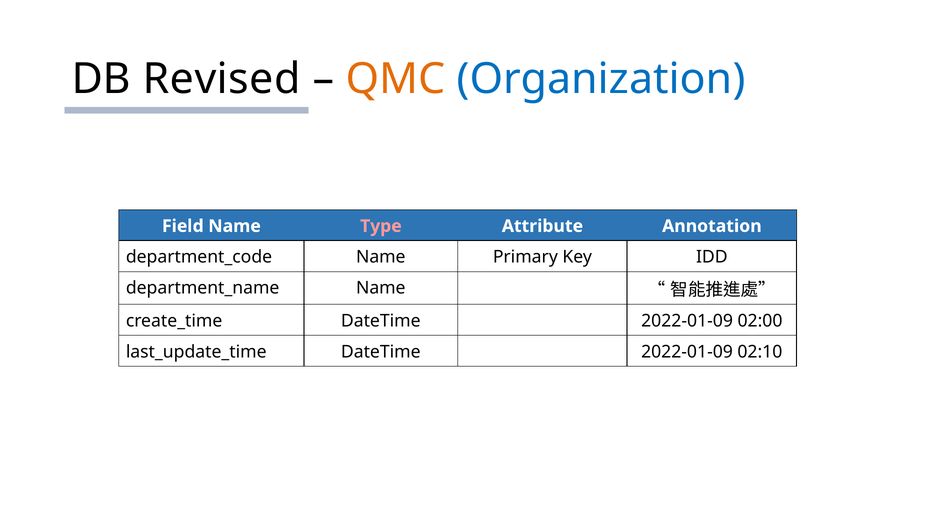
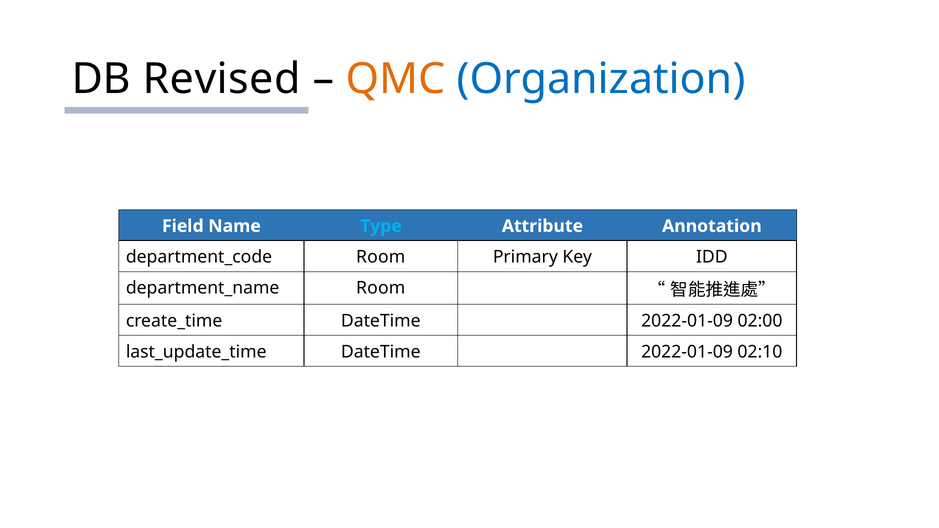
Type colour: pink -> light blue
Name at (381, 257): Name -> Room
Name at (381, 288): Name -> Room
